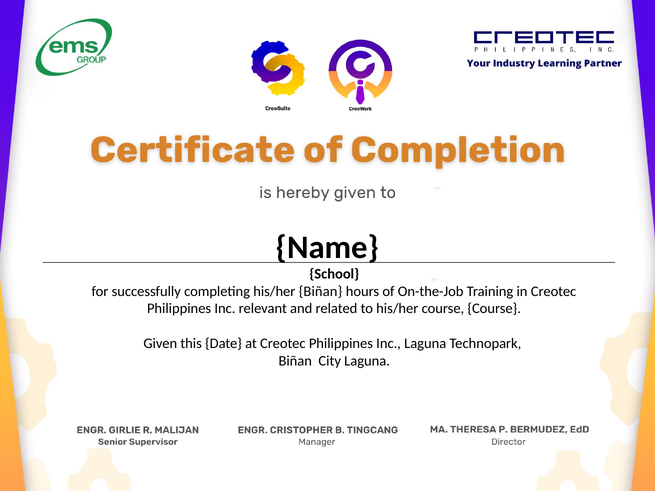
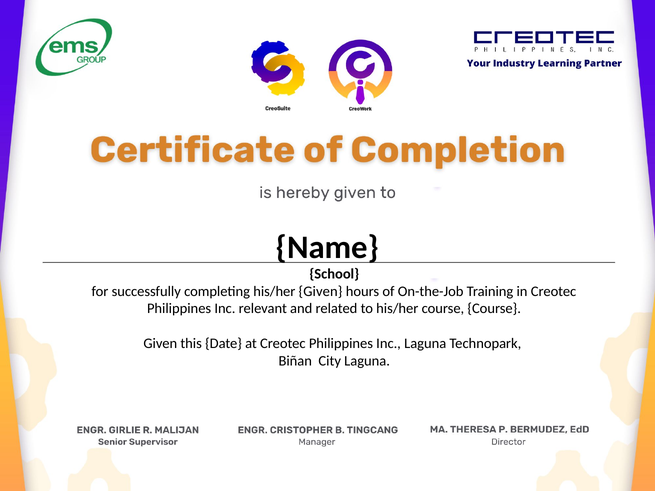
his/her Biñan: Biñan -> Given
